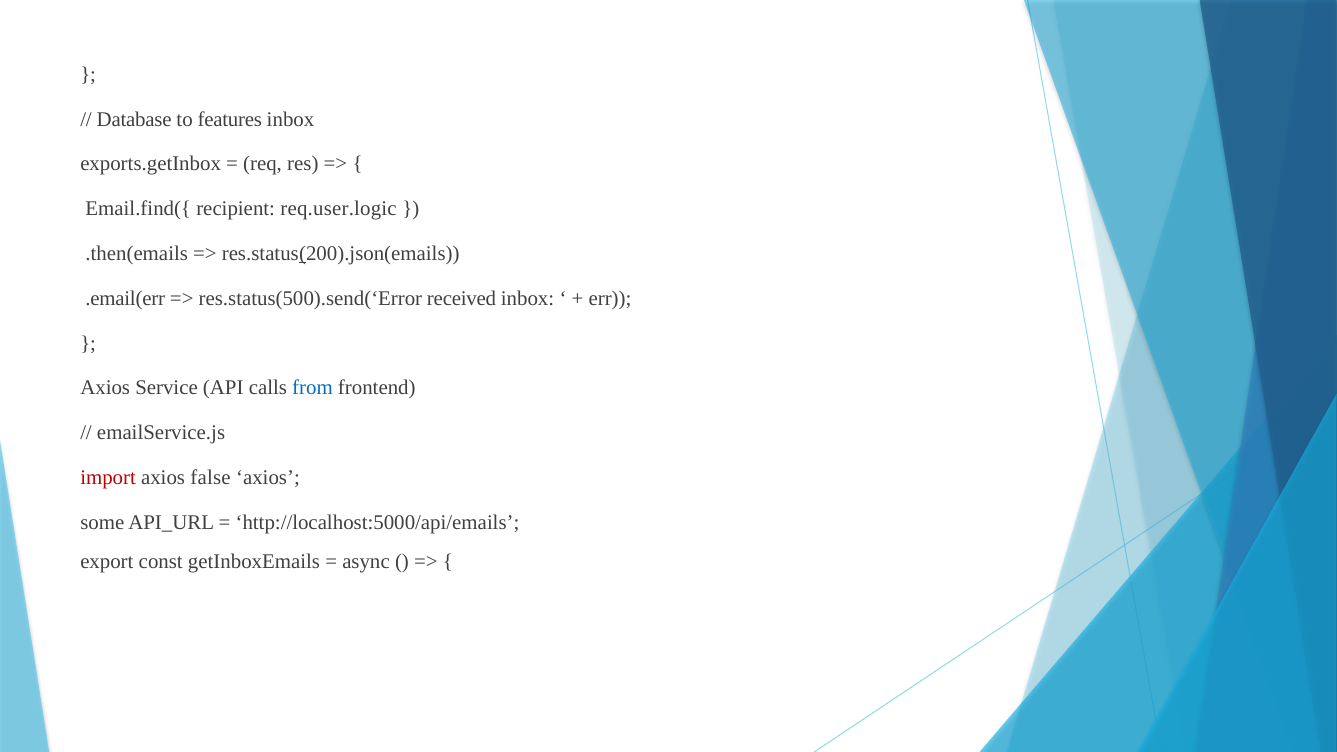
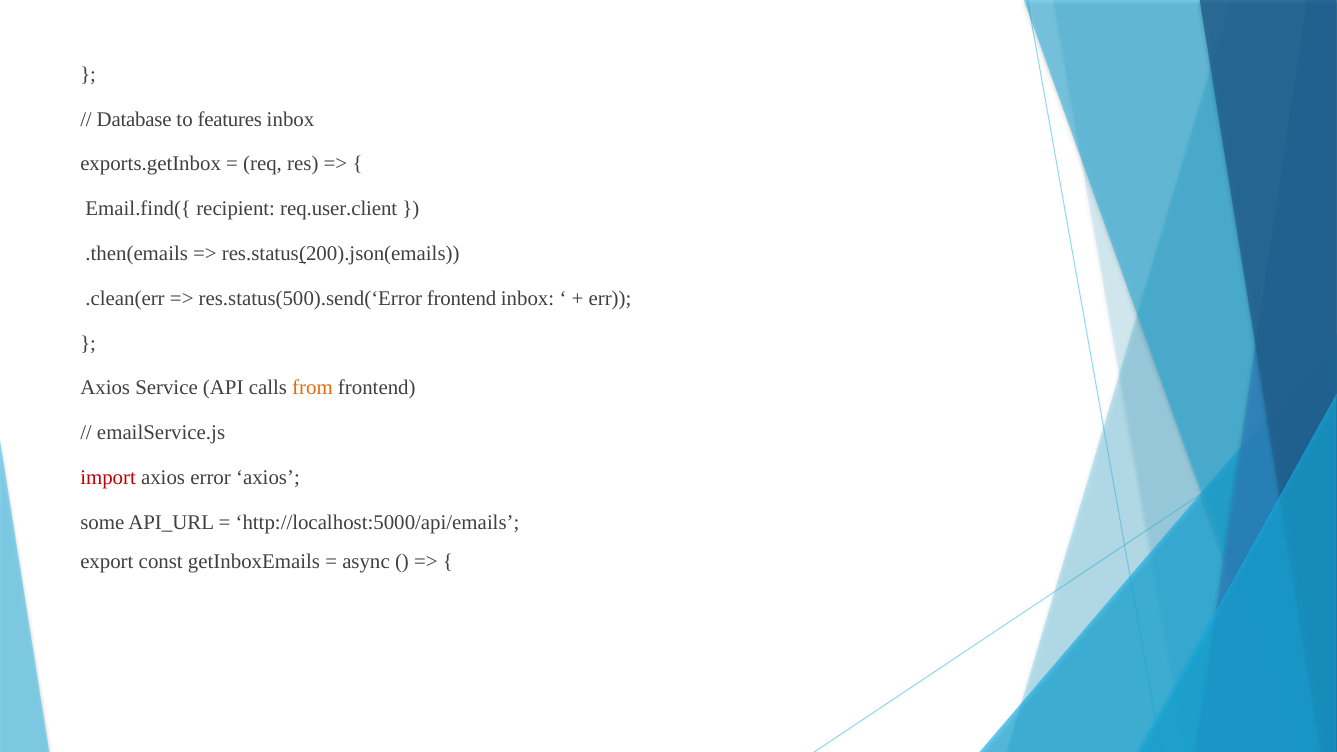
req.user.logic: req.user.logic -> req.user.client
.email(err: .email(err -> .clean(err
res.status(500).send(‘Error received: received -> frontend
from colour: blue -> orange
false: false -> error
